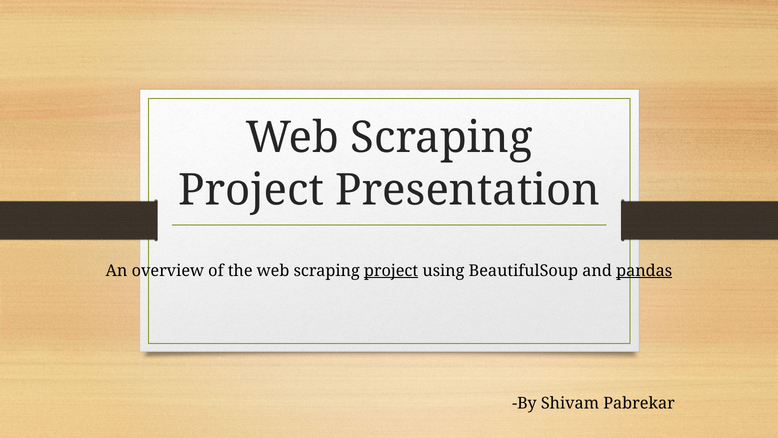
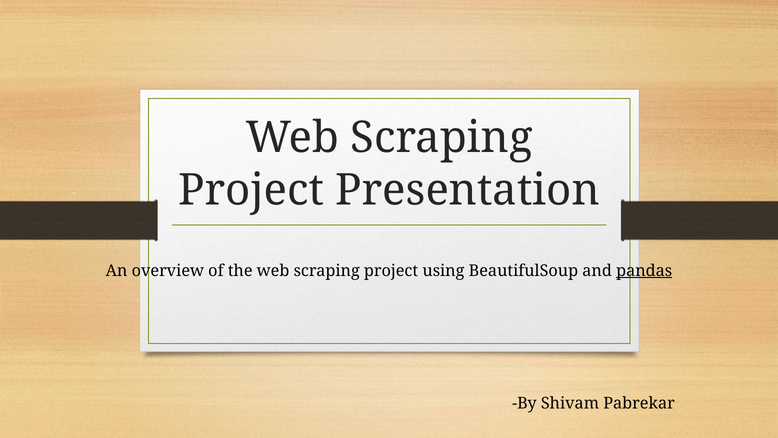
project at (391, 271) underline: present -> none
